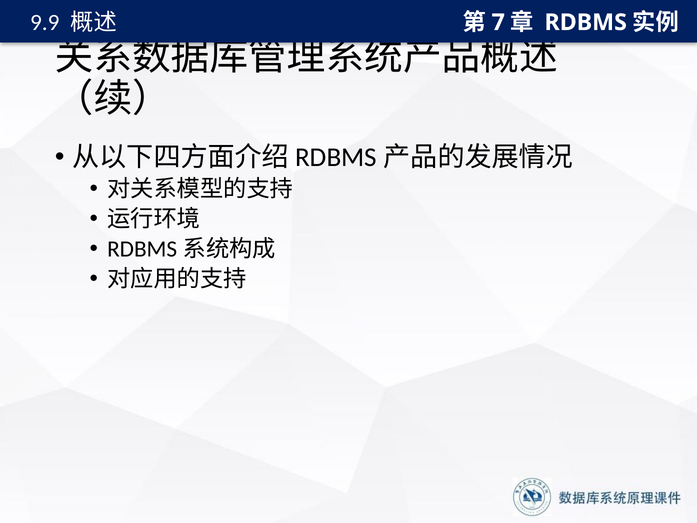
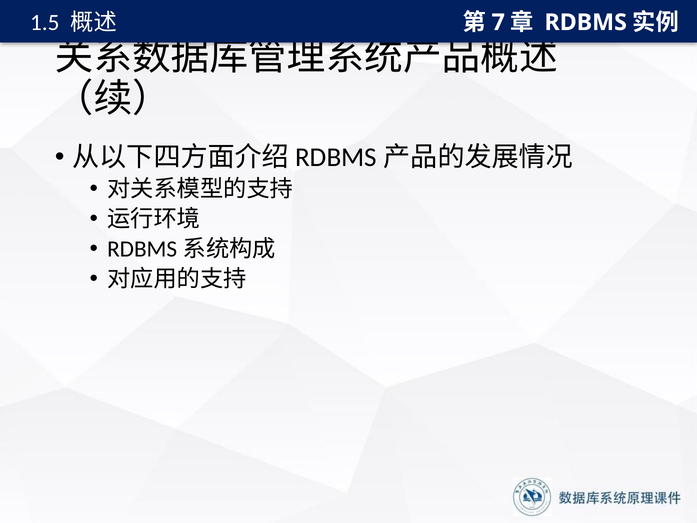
9.9: 9.9 -> 1.5
